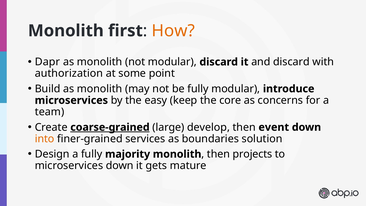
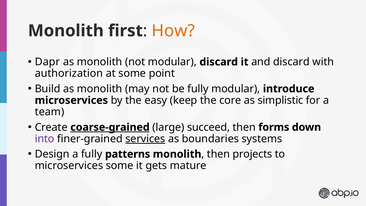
concerns: concerns -> simplistic
develop: develop -> succeed
event: event -> forms
into colour: orange -> purple
services underline: none -> present
solution: solution -> systems
majority: majority -> patterns
microservices down: down -> some
